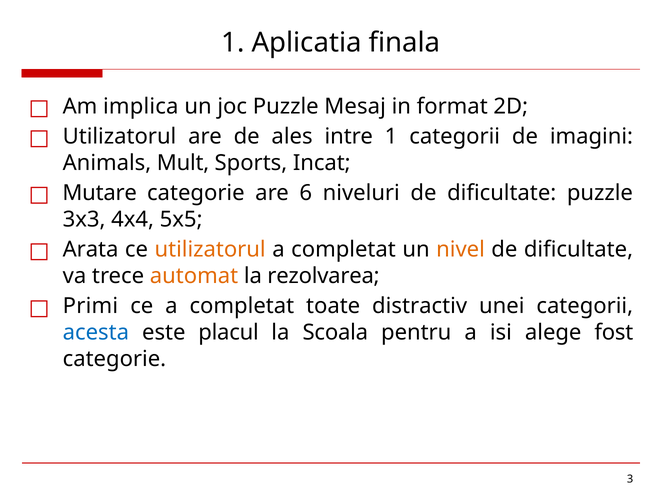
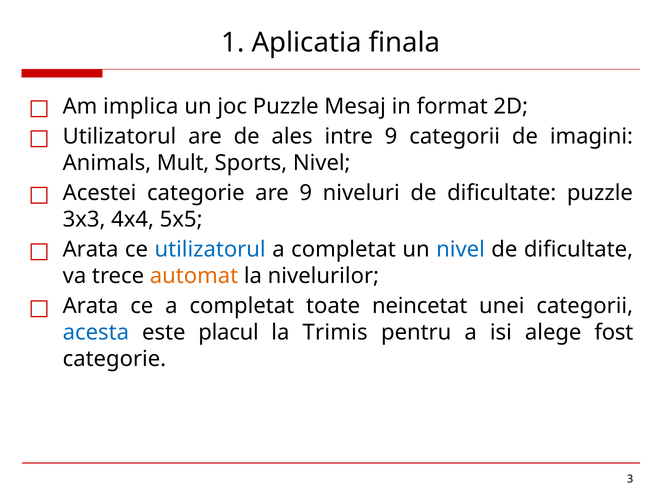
intre 1: 1 -> 9
Sports Incat: Incat -> Nivel
Mutare: Mutare -> Acestei
are 6: 6 -> 9
utilizatorul at (210, 250) colour: orange -> blue
nivel at (461, 250) colour: orange -> blue
rezolvarea: rezolvarea -> nivelurilor
Primi at (90, 306): Primi -> Arata
distractiv: distractiv -> neincetat
Scoala: Scoala -> Trimis
